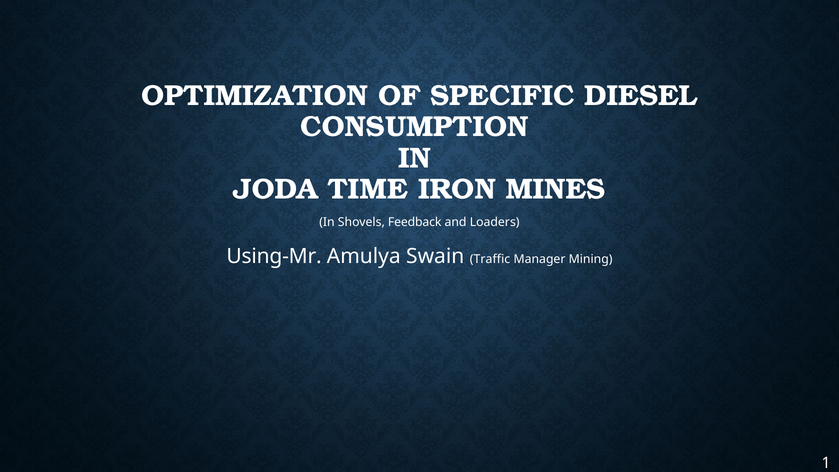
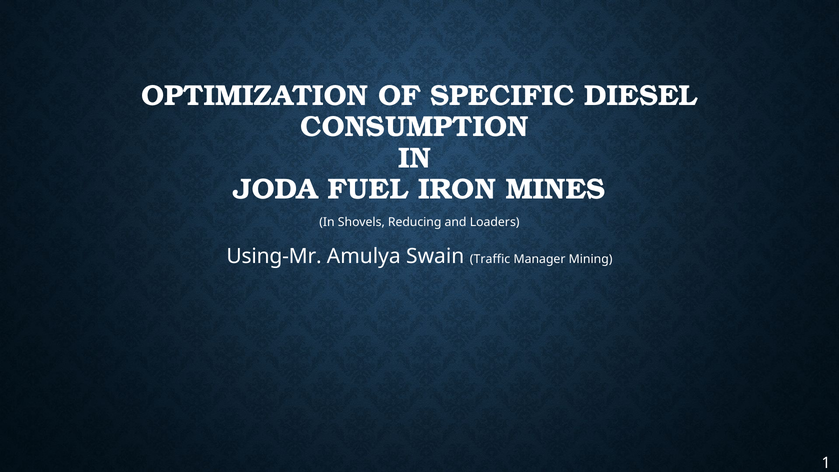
TIME: TIME -> FUEL
Feedback: Feedback -> Reducing
